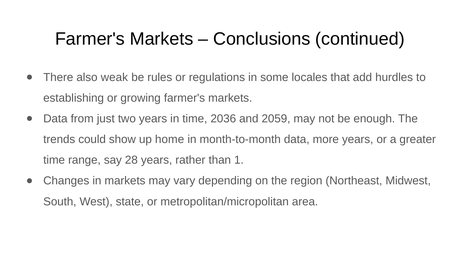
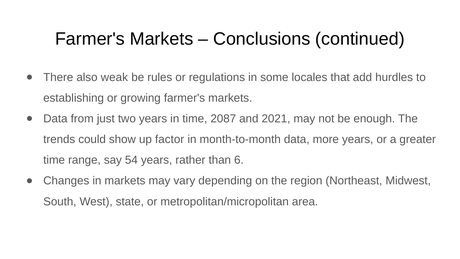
2036: 2036 -> 2087
2059: 2059 -> 2021
home: home -> factor
28: 28 -> 54
1: 1 -> 6
